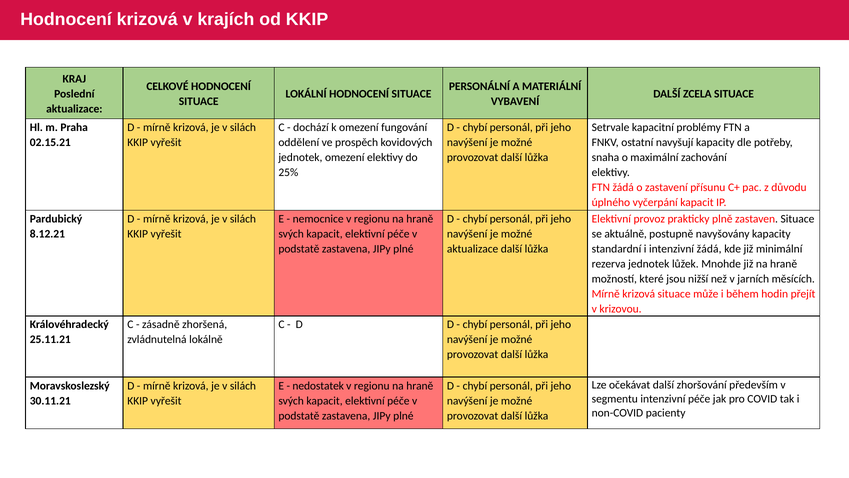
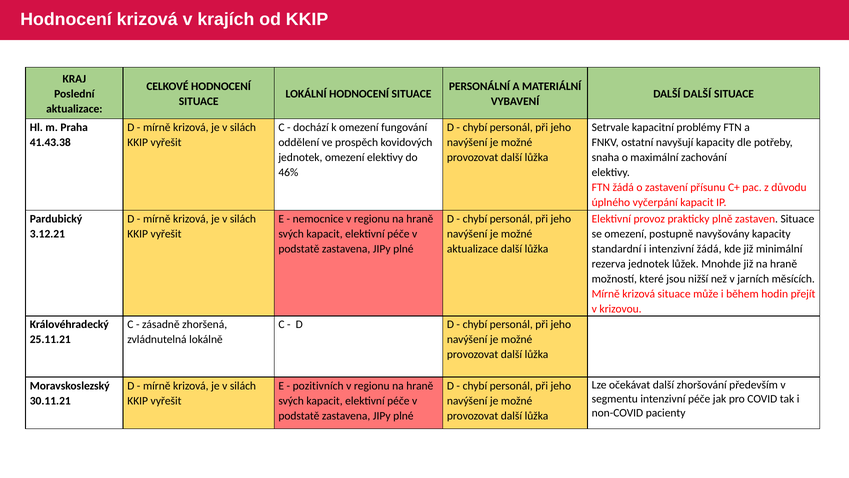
DALŠÍ ZCELA: ZCELA -> DALŠÍ
02.15.21: 02.15.21 -> 41.43.38
25%: 25% -> 46%
8.12.21: 8.12.21 -> 3.12.21
se aktuálně: aktuálně -> omezení
nedostatek: nedostatek -> pozitivních
